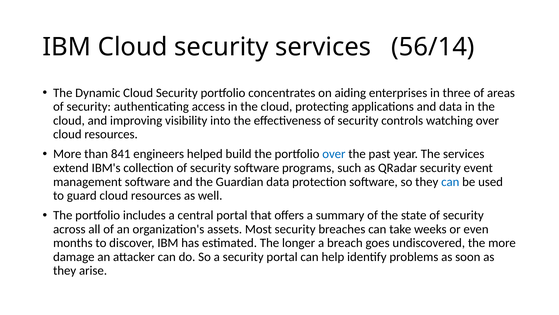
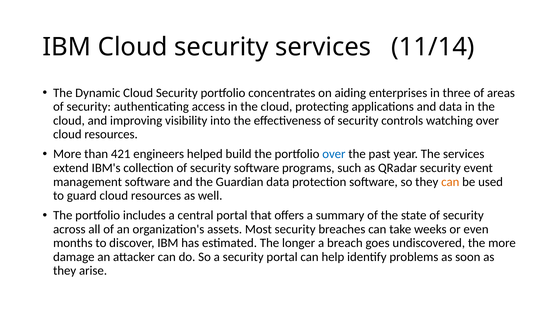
56/14: 56/14 -> 11/14
841: 841 -> 421
can at (450, 181) colour: blue -> orange
